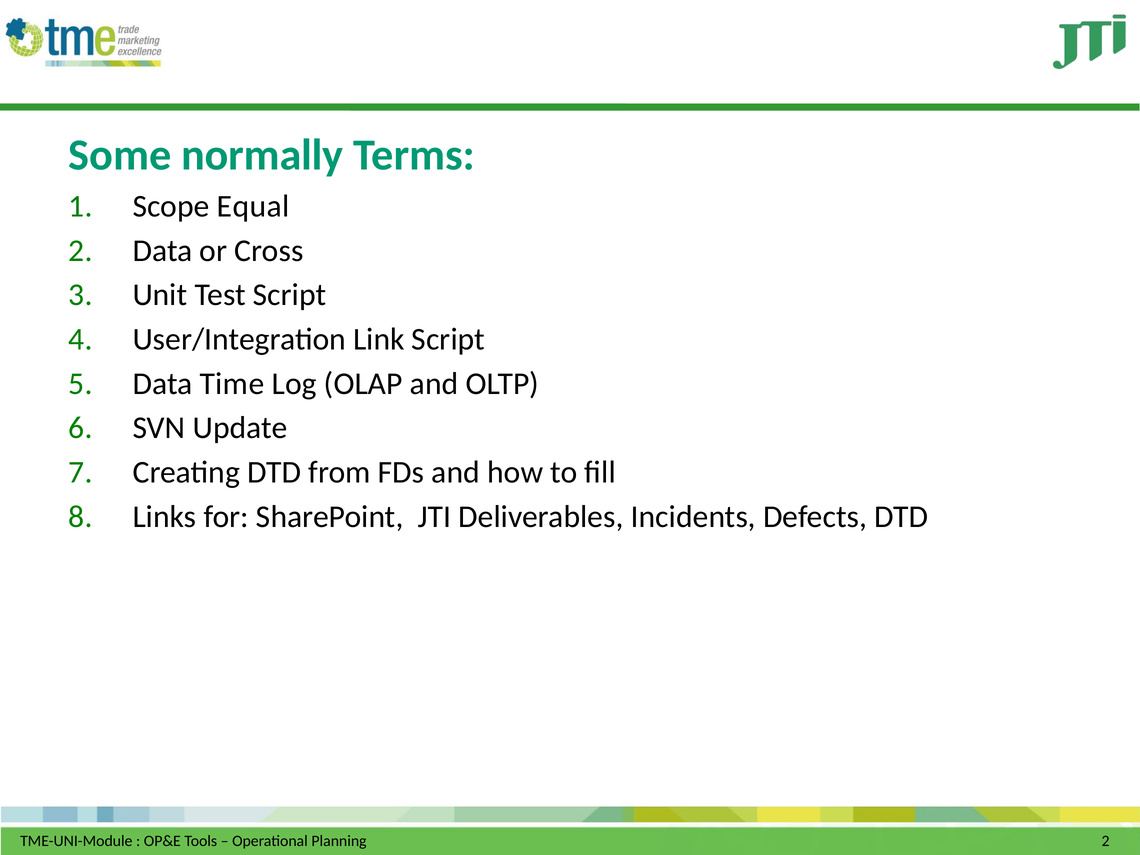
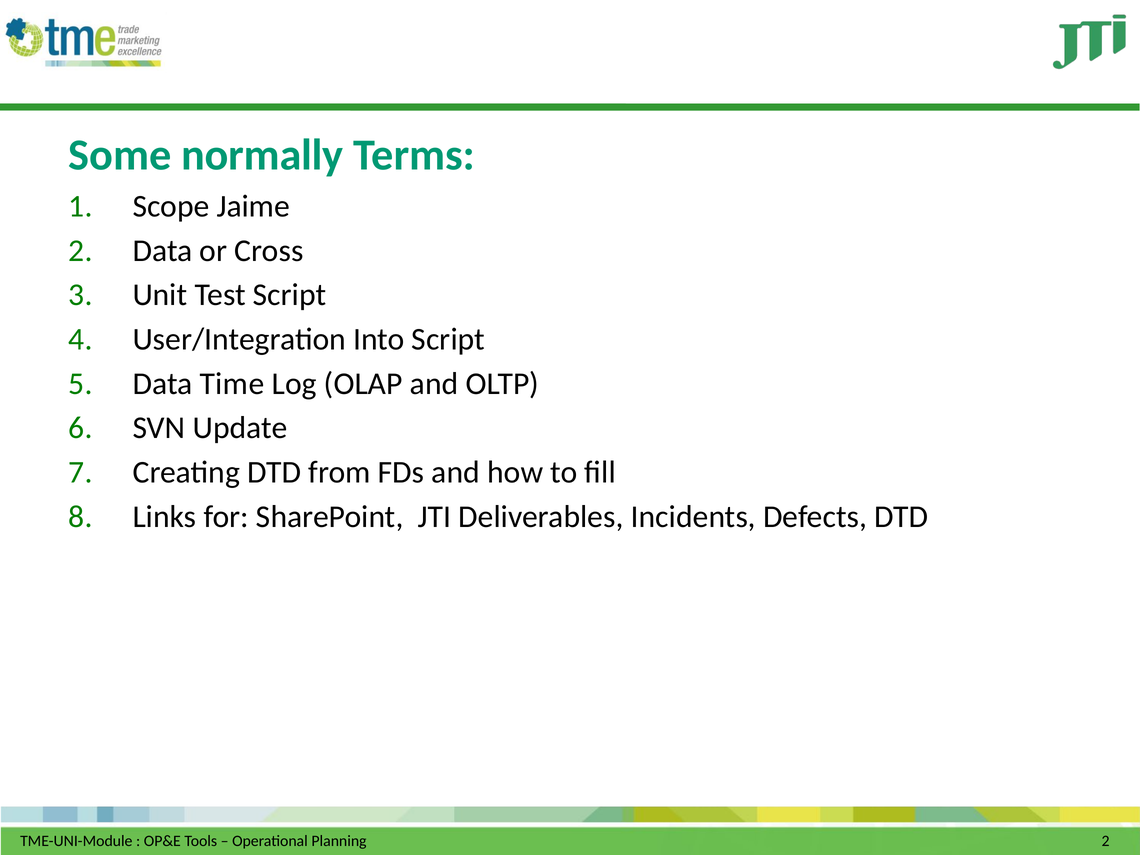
Equal: Equal -> Jaime
Link: Link -> Into
